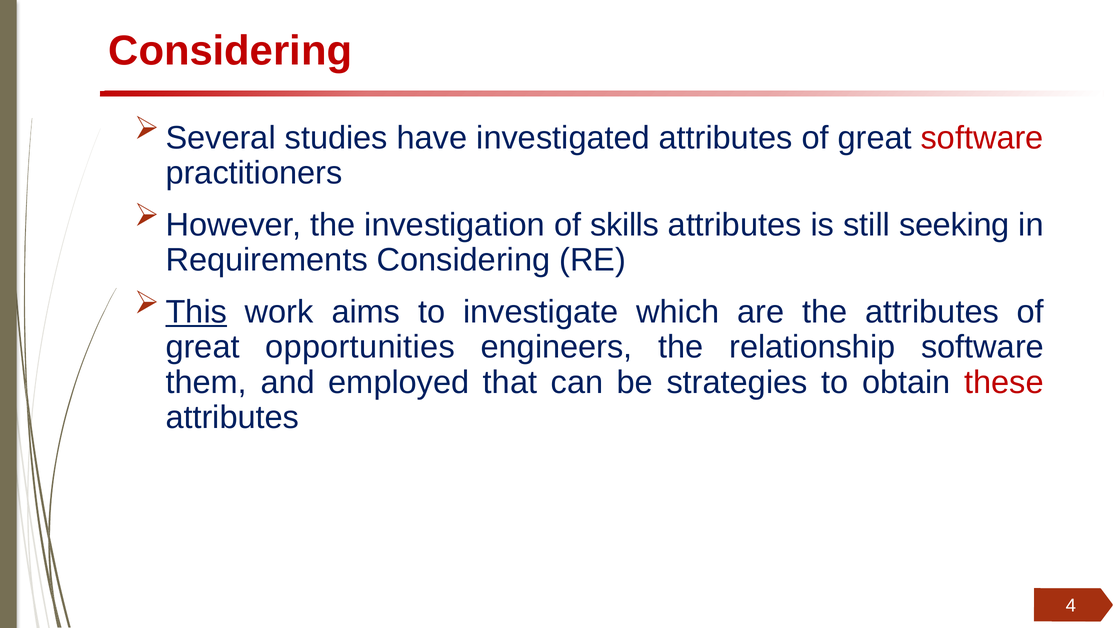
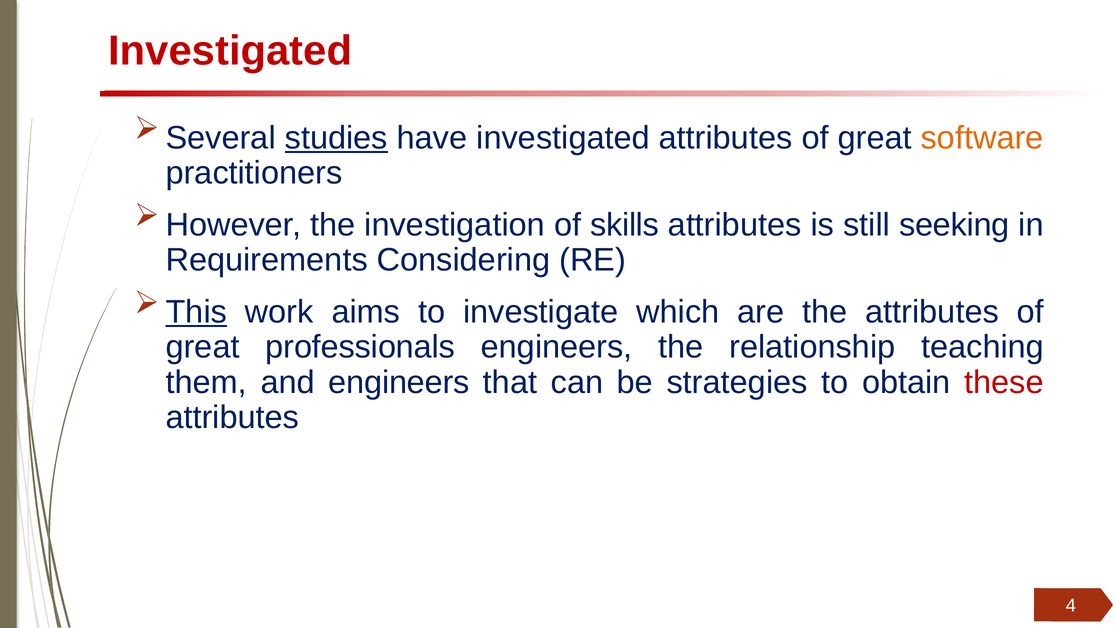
Considering at (230, 51): Considering -> Investigated
studies underline: none -> present
software at (982, 138) colour: red -> orange
opportunities: opportunities -> professionals
relationship software: software -> teaching
and employed: employed -> engineers
